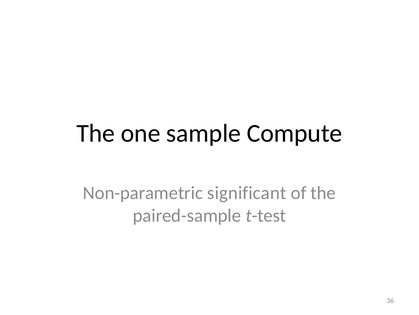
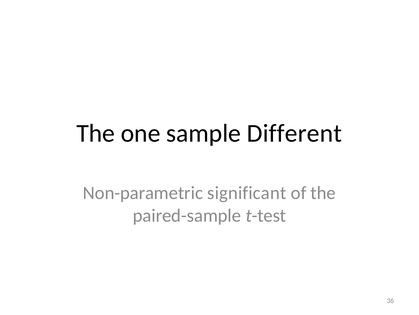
Compute: Compute -> Different
